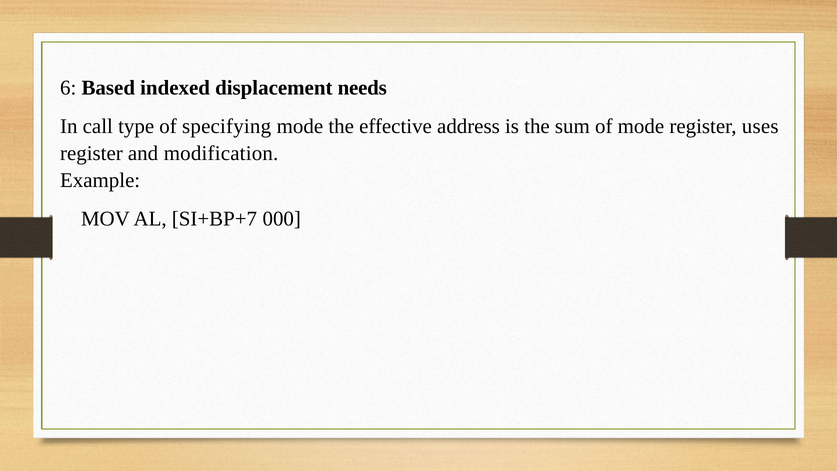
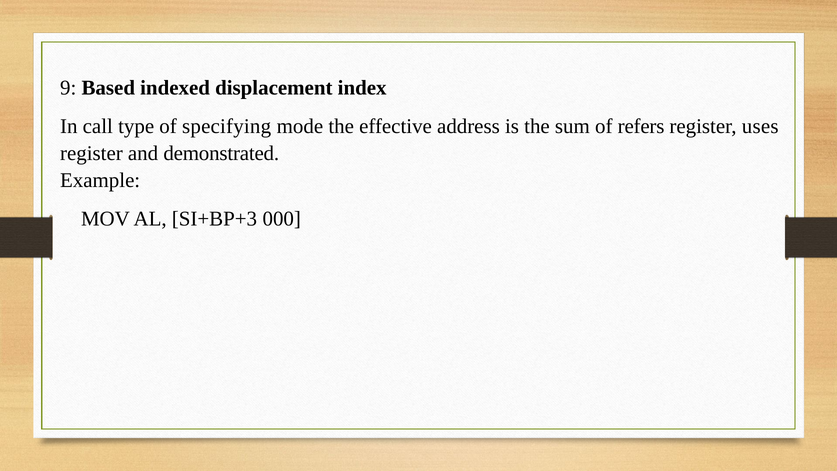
6: 6 -> 9
needs: needs -> index
of mode: mode -> refers
modification: modification -> demonstrated
SI+BP+7: SI+BP+7 -> SI+BP+3
